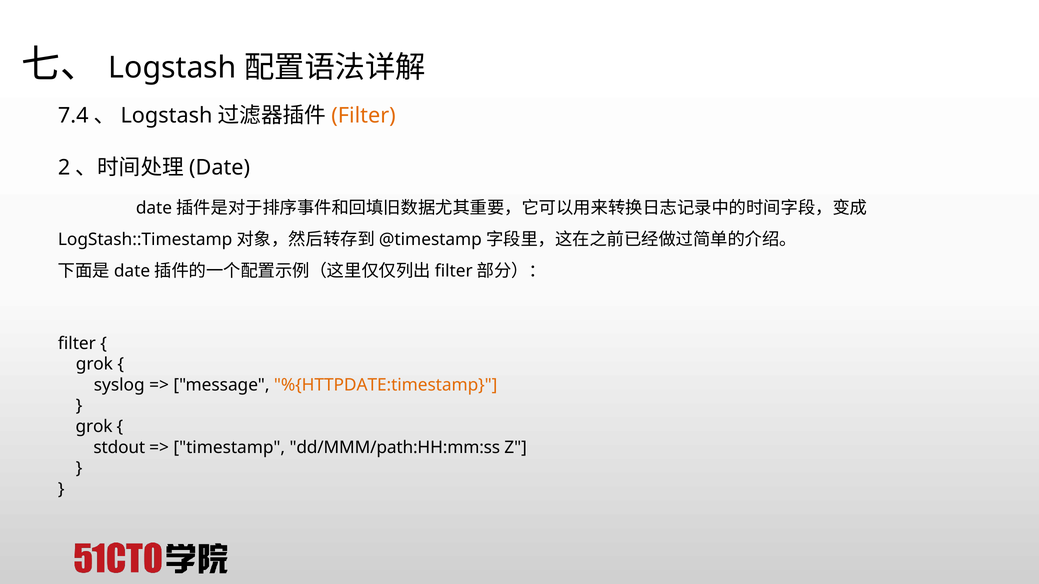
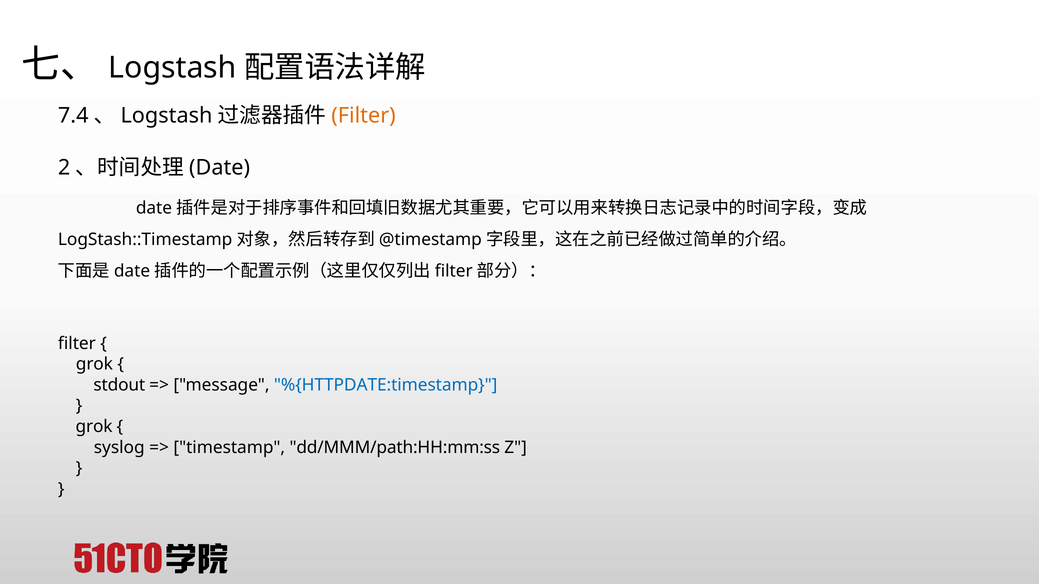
syslog: syslog -> stdout
%{HTTPDATE:timestamp colour: orange -> blue
stdout: stdout -> syslog
